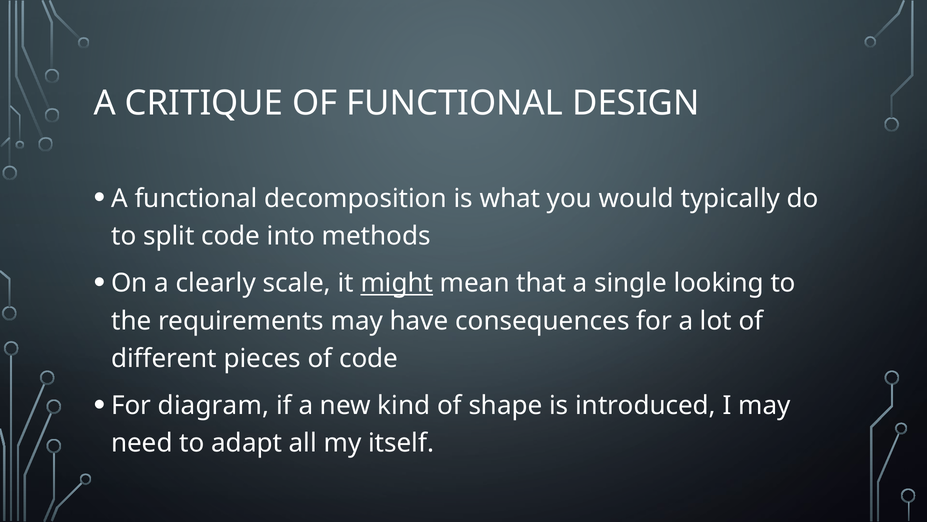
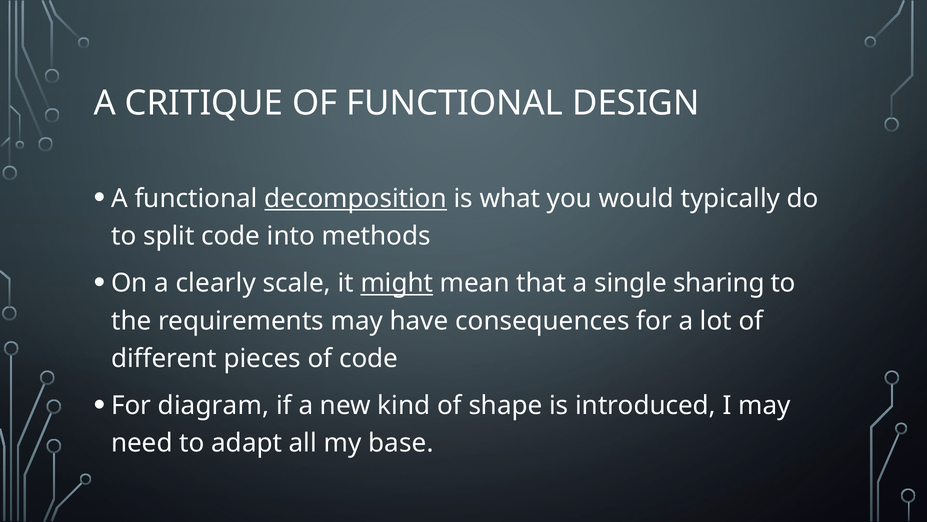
decomposition underline: none -> present
looking: looking -> sharing
itself: itself -> base
